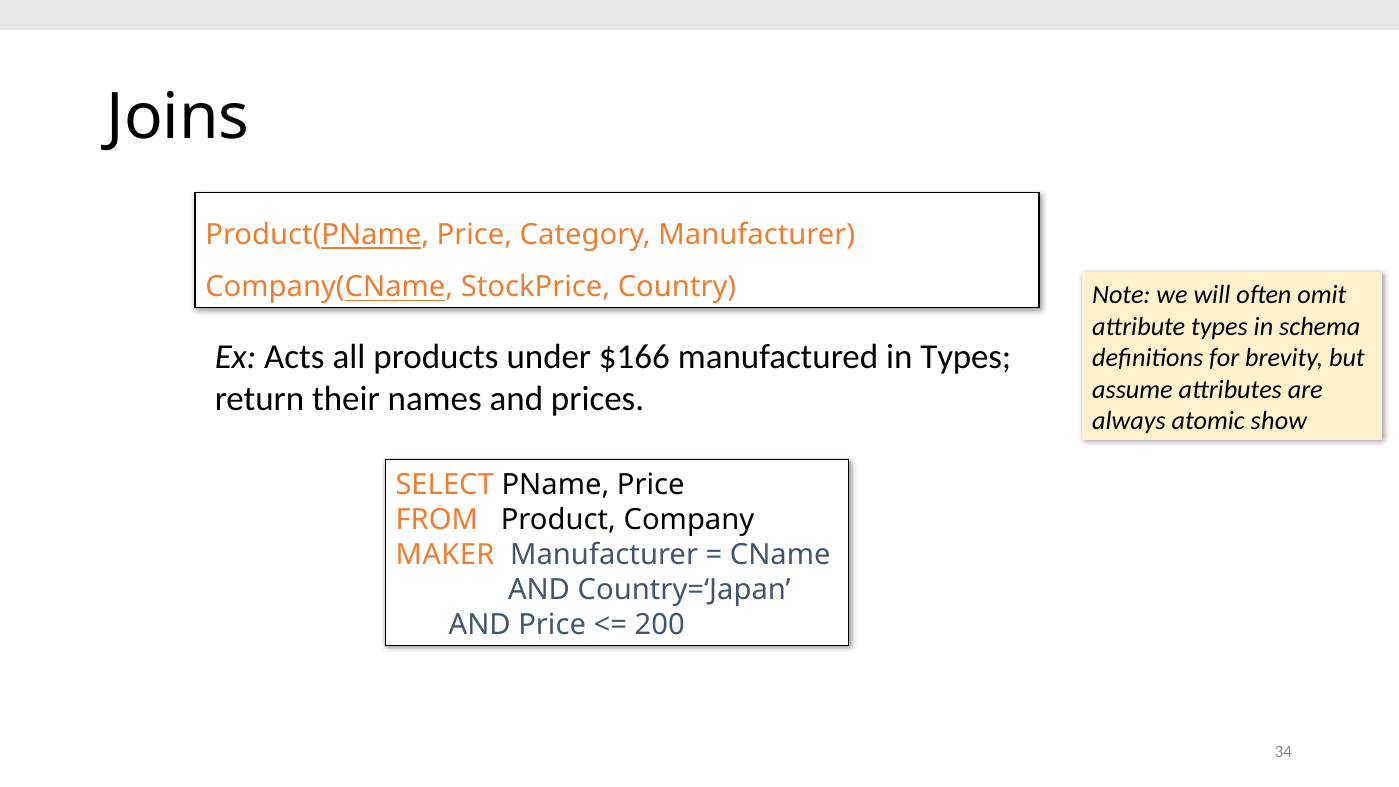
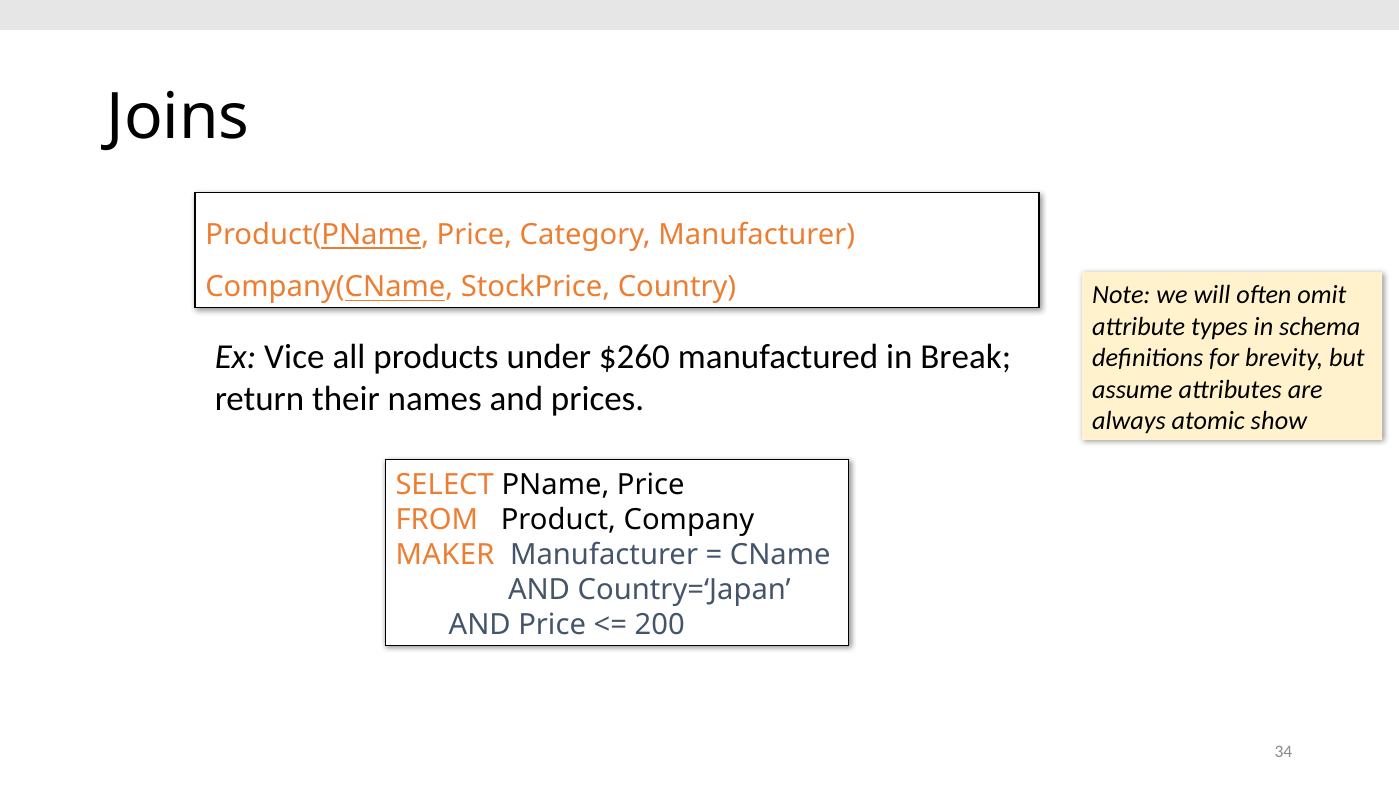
Acts: Acts -> Vice
$166: $166 -> $260
in Types: Types -> Break
